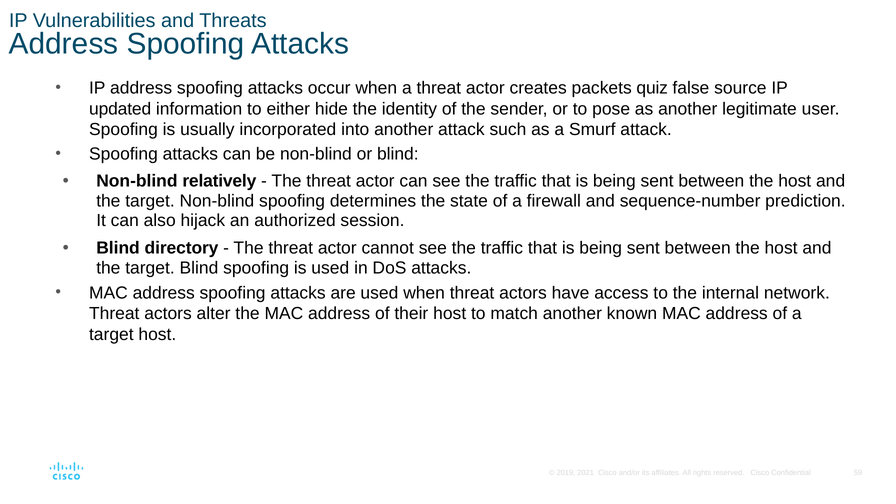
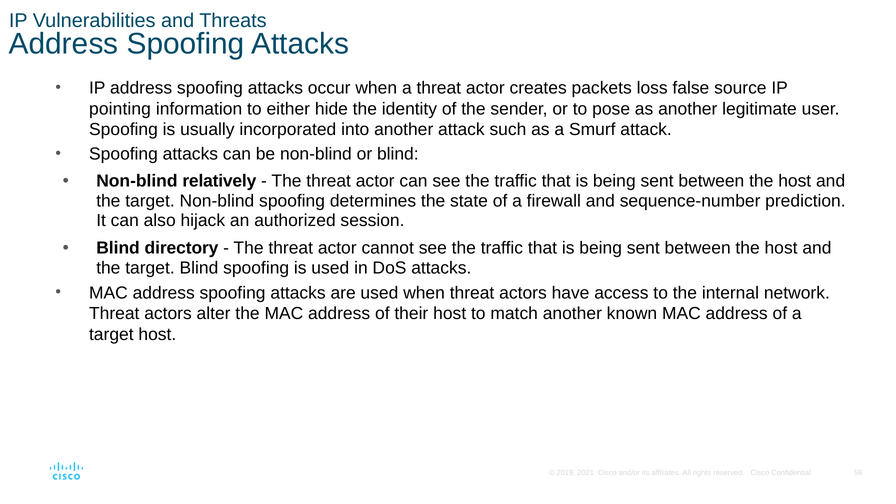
quiz: quiz -> loss
updated: updated -> pointing
